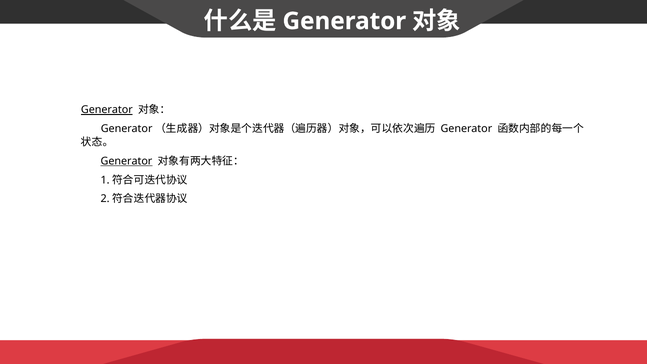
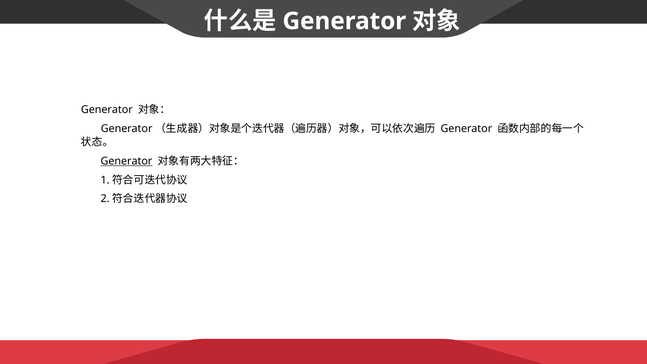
Generator at (107, 110) underline: present -> none
